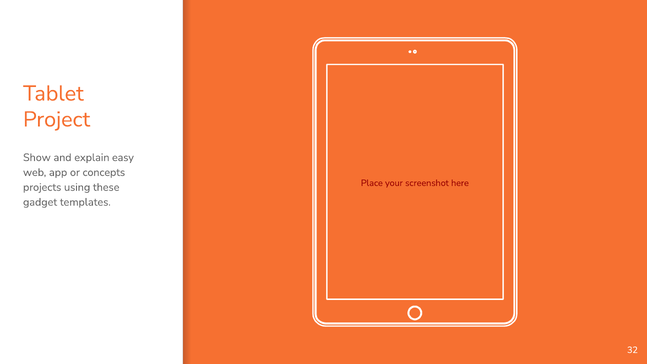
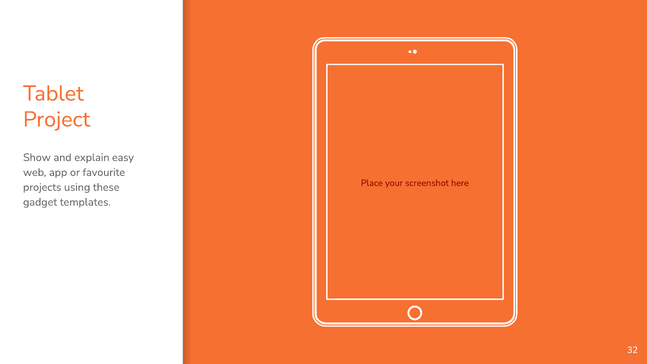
concepts: concepts -> favourite
